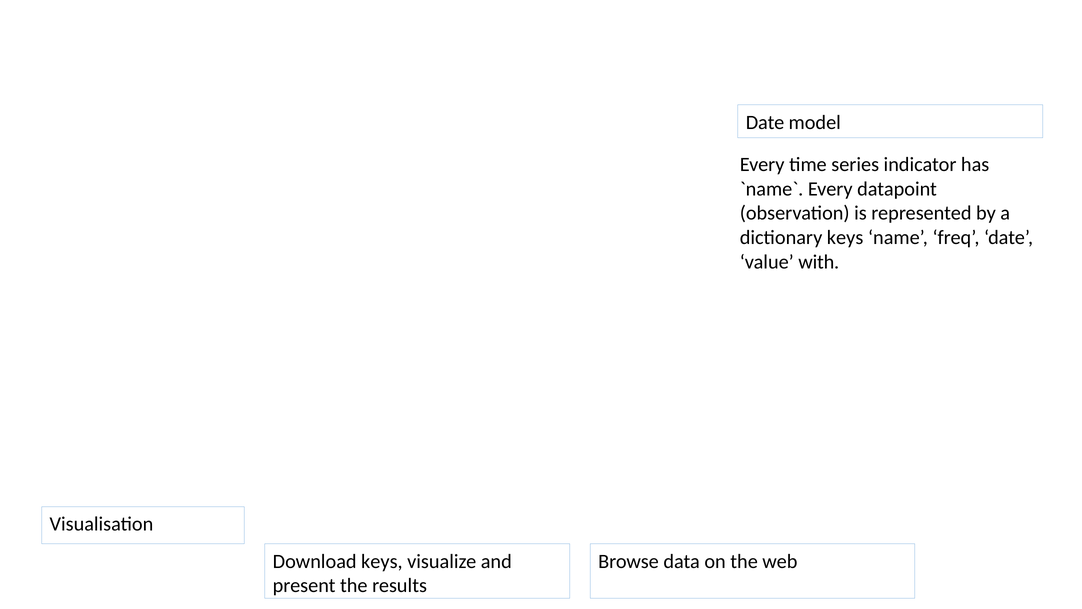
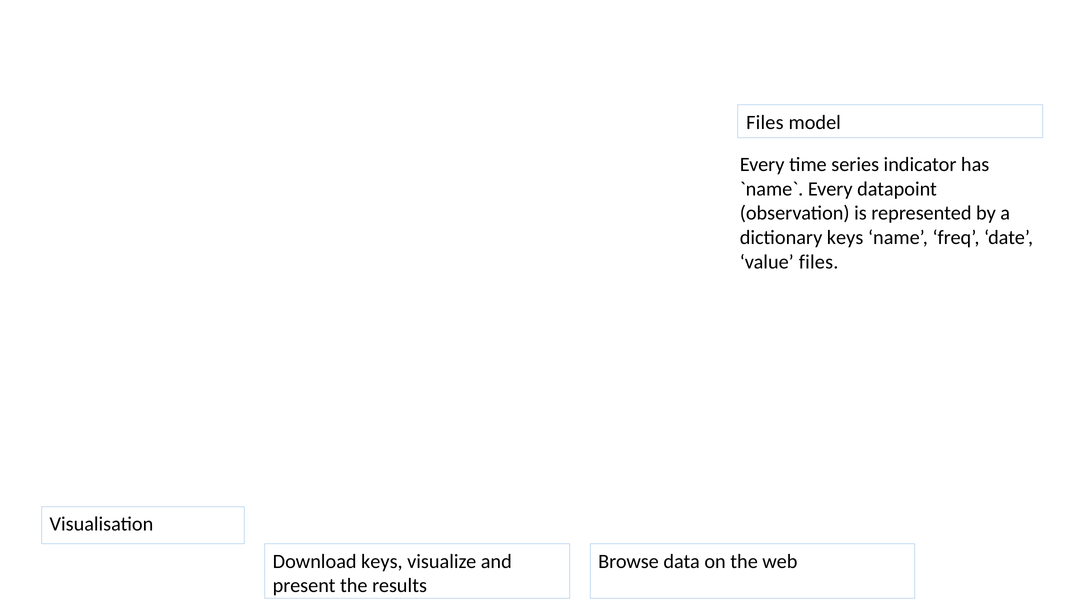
Date at (765, 122): Date -> Files
value with: with -> files
